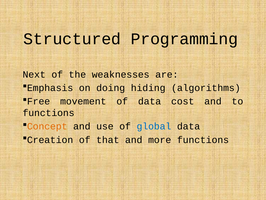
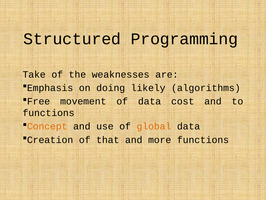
Next: Next -> Take
hiding: hiding -> likely
global colour: blue -> orange
